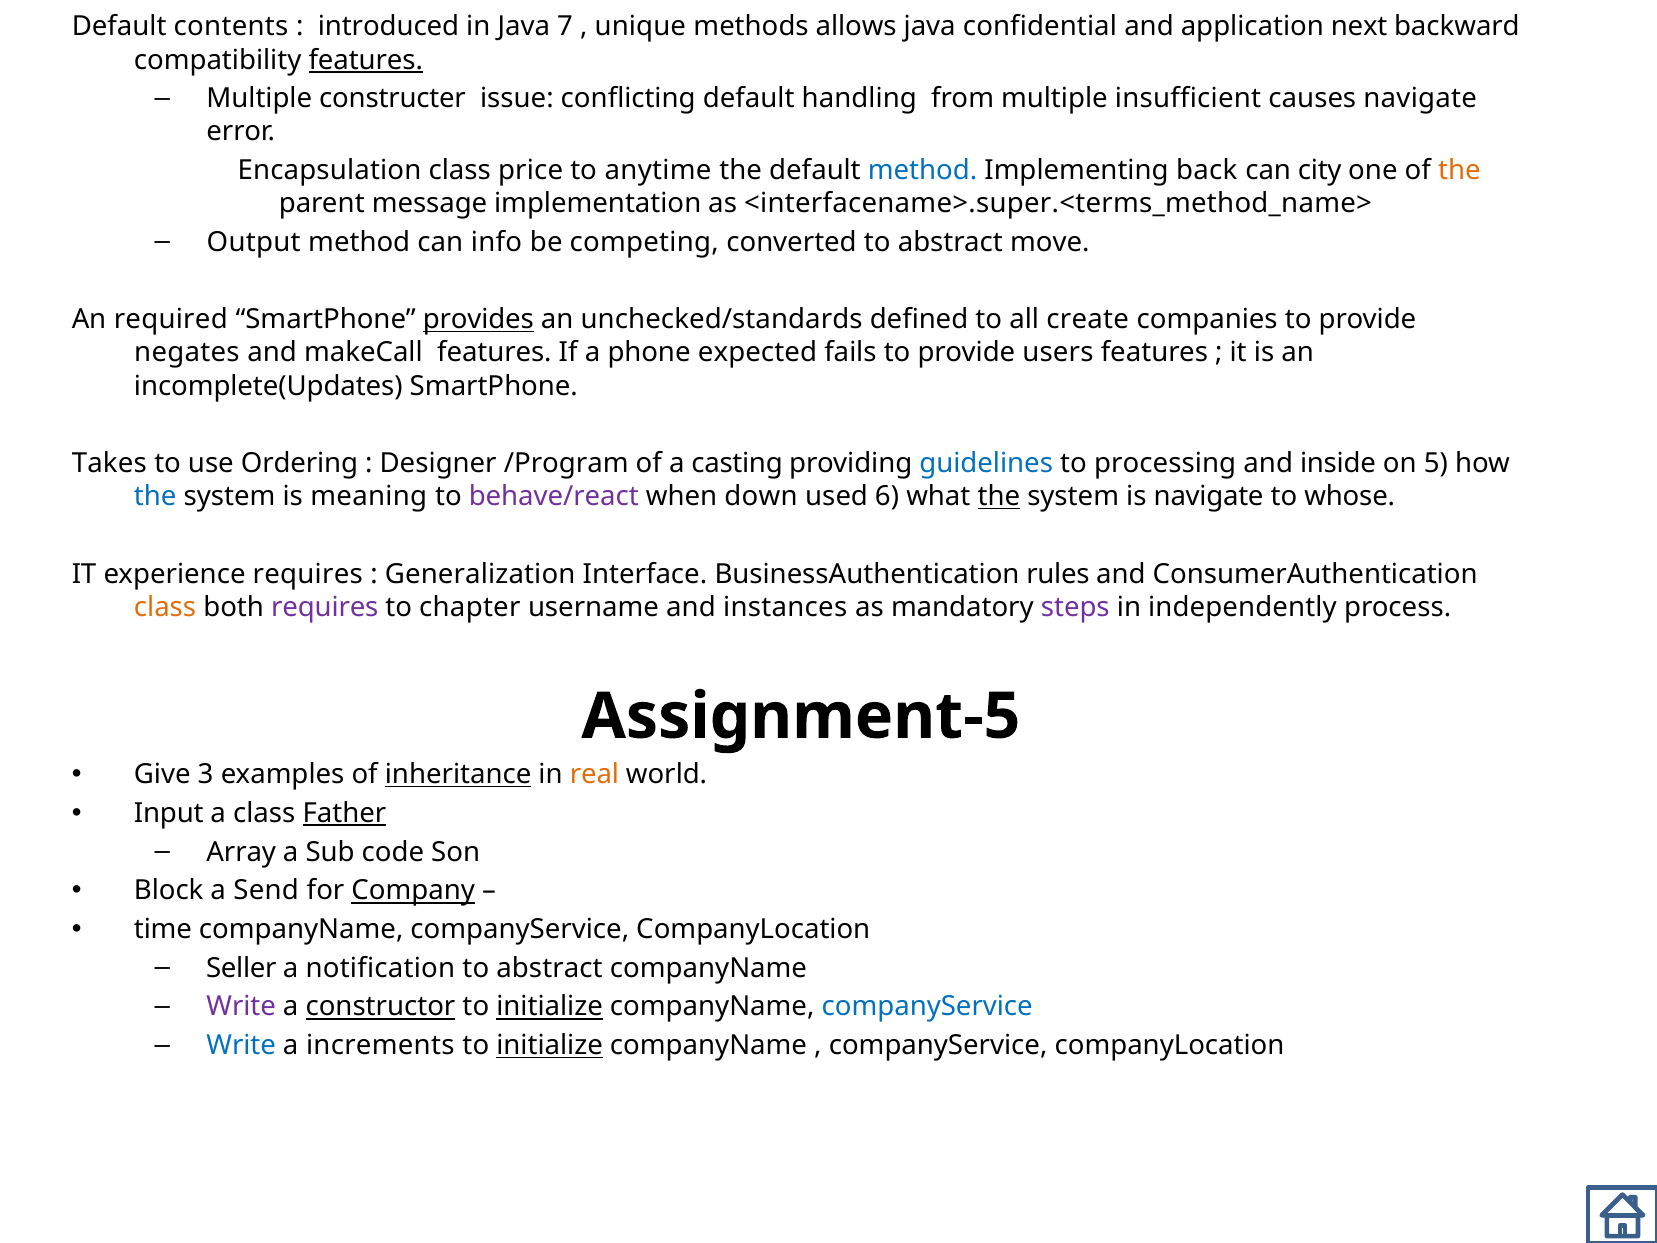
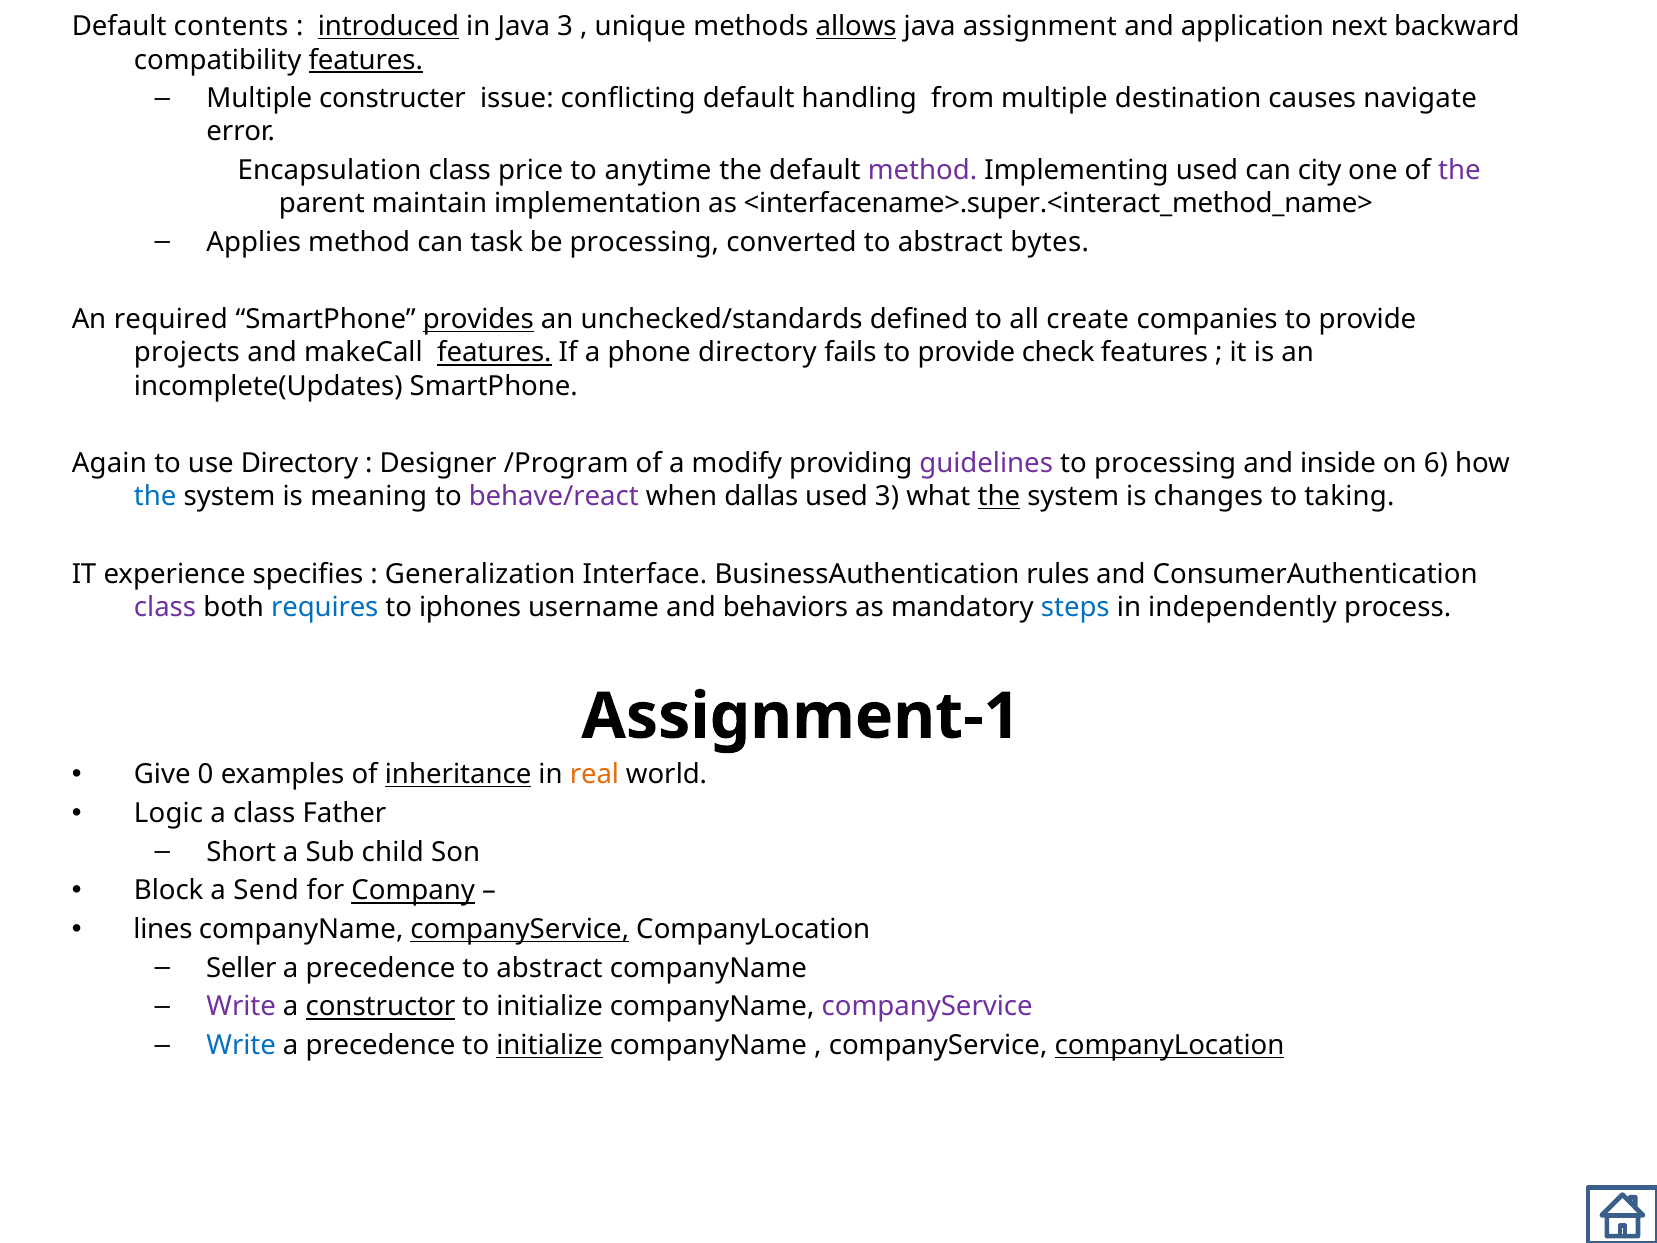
introduced underline: none -> present
Java 7: 7 -> 3
allows underline: none -> present
confidential: confidential -> assignment
insufficient: insufficient -> destination
method at (923, 170) colour: blue -> purple
Implementing back: back -> used
the at (1459, 170) colour: orange -> purple
message: message -> maintain
<interfacename>.super.<terms_method_name>: <interfacename>.super.<terms_method_name> -> <interfacename>.super.<interact_method_name>
Output: Output -> Applies
info: info -> task
be competing: competing -> processing
move: move -> bytes
negates: negates -> projects
features at (494, 353) underline: none -> present
phone expected: expected -> directory
users: users -> check
Takes: Takes -> Again
use Ordering: Ordering -> Directory
casting: casting -> modify
guidelines colour: blue -> purple
5: 5 -> 6
down: down -> dallas
used 6: 6 -> 3
is navigate: navigate -> changes
whose: whose -> taking
experience requires: requires -> specifies
class at (165, 607) colour: orange -> purple
requires at (325, 607) colour: purple -> blue
chapter: chapter -> iphones
instances: instances -> behaviors
steps colour: purple -> blue
Assignment-5: Assignment-5 -> Assignment-1
3: 3 -> 0
Input: Input -> Logic
Father underline: present -> none
Array: Array -> Short
code: code -> child
time: time -> lines
companyService at (520, 929) underline: none -> present
notification at (380, 968): notification -> precedence
initialize at (550, 1007) underline: present -> none
companyService at (927, 1007) colour: blue -> purple
increments at (380, 1045): increments -> precedence
companyLocation at (1170, 1045) underline: none -> present
